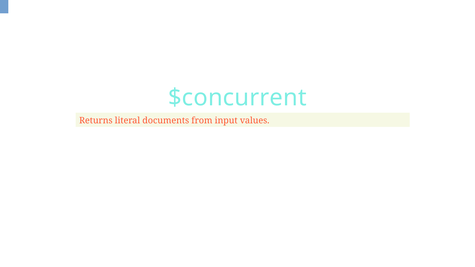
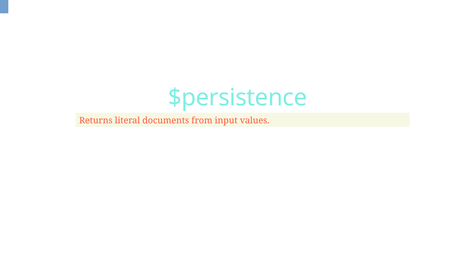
$concurrent: $concurrent -> $persistence
